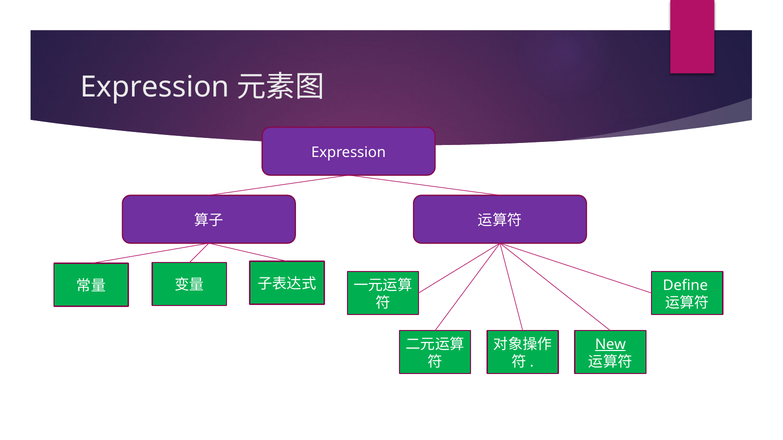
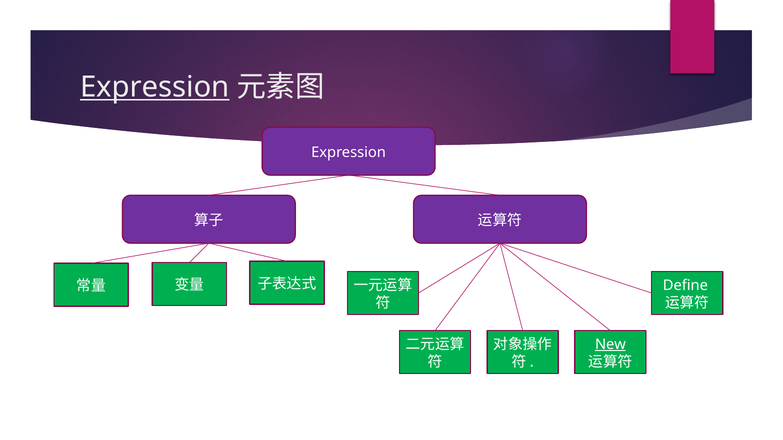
Expression at (155, 87) underline: none -> present
